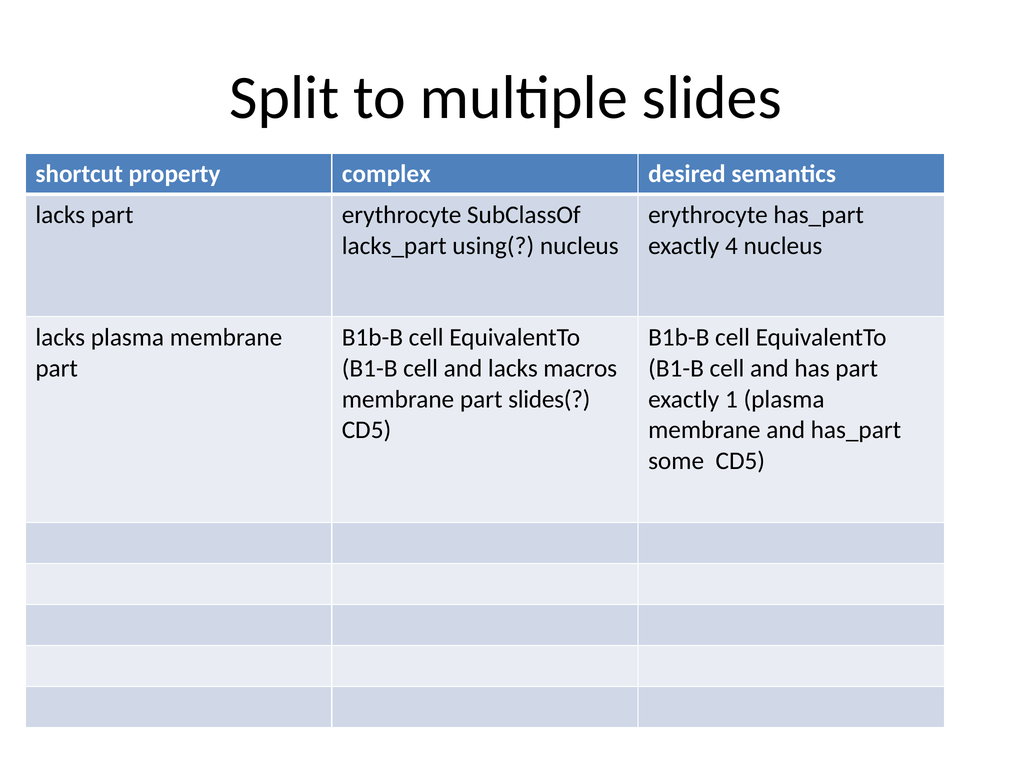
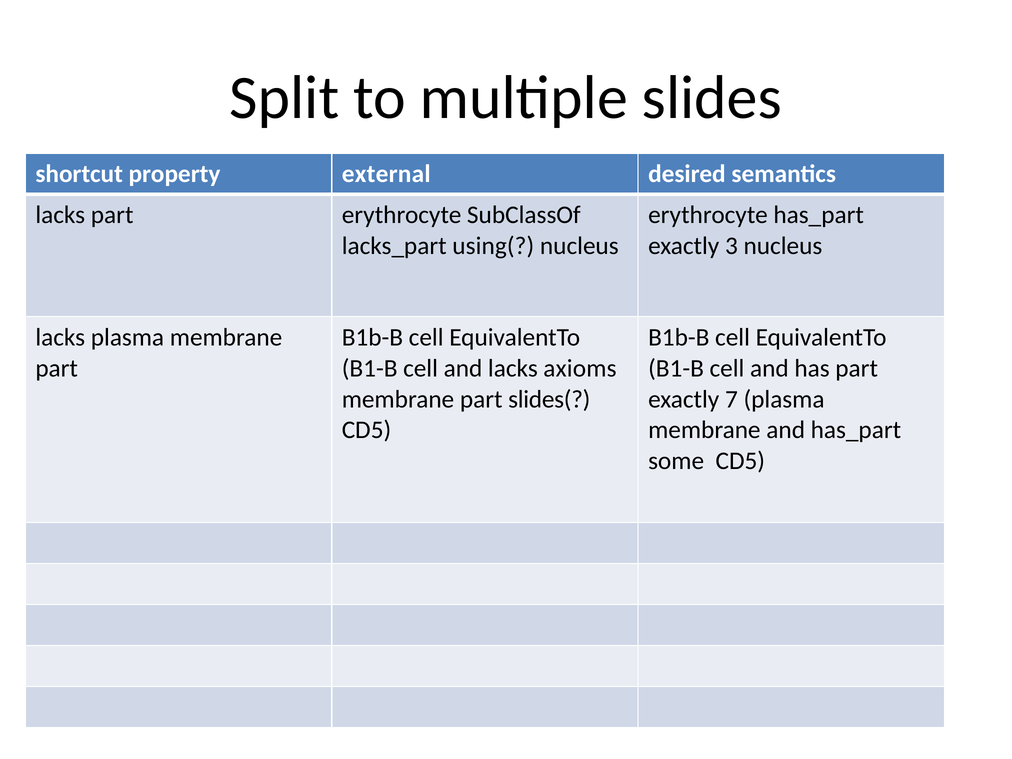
complex: complex -> external
4: 4 -> 3
macros: macros -> axioms
1: 1 -> 7
